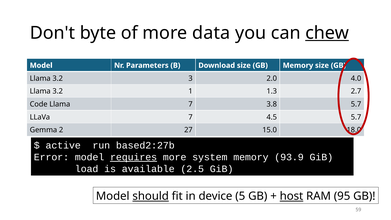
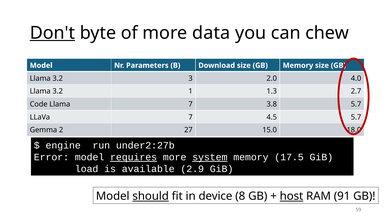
Don't underline: none -> present
chew underline: present -> none
active: active -> engine
based2:27b: based2:27b -> under2:27b
system underline: none -> present
93.9: 93.9 -> 17.5
2.5: 2.5 -> 2.9
5: 5 -> 8
95: 95 -> 91
